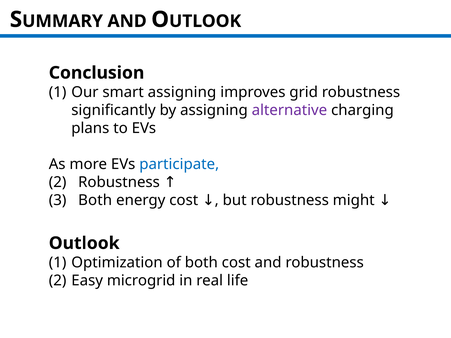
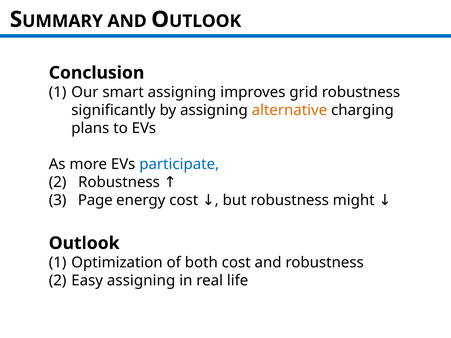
alternative colour: purple -> orange
3 Both: Both -> Page
Easy microgrid: microgrid -> assigning
